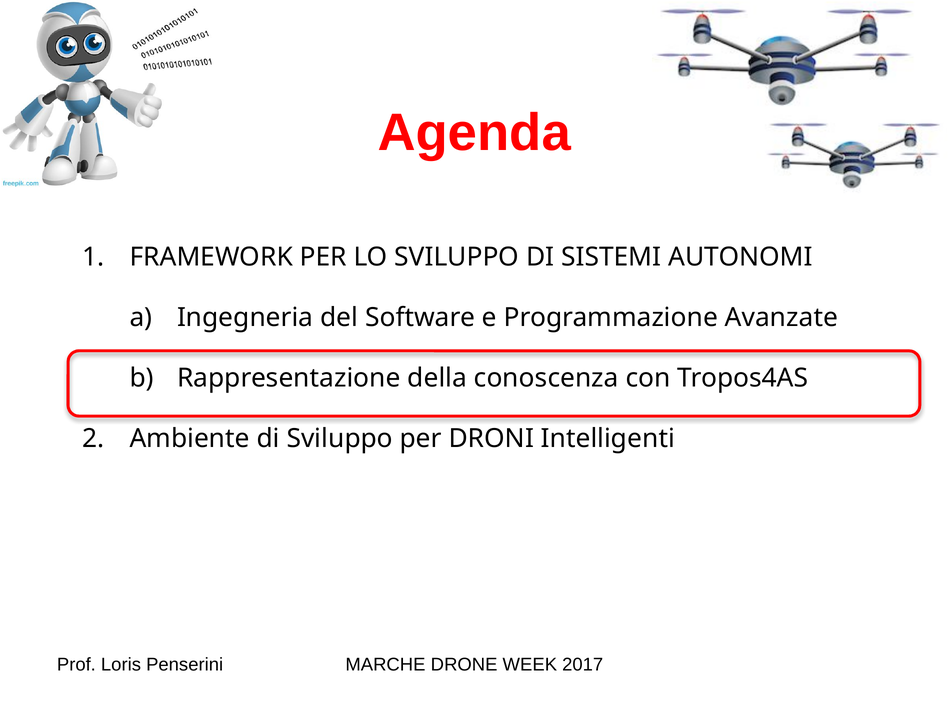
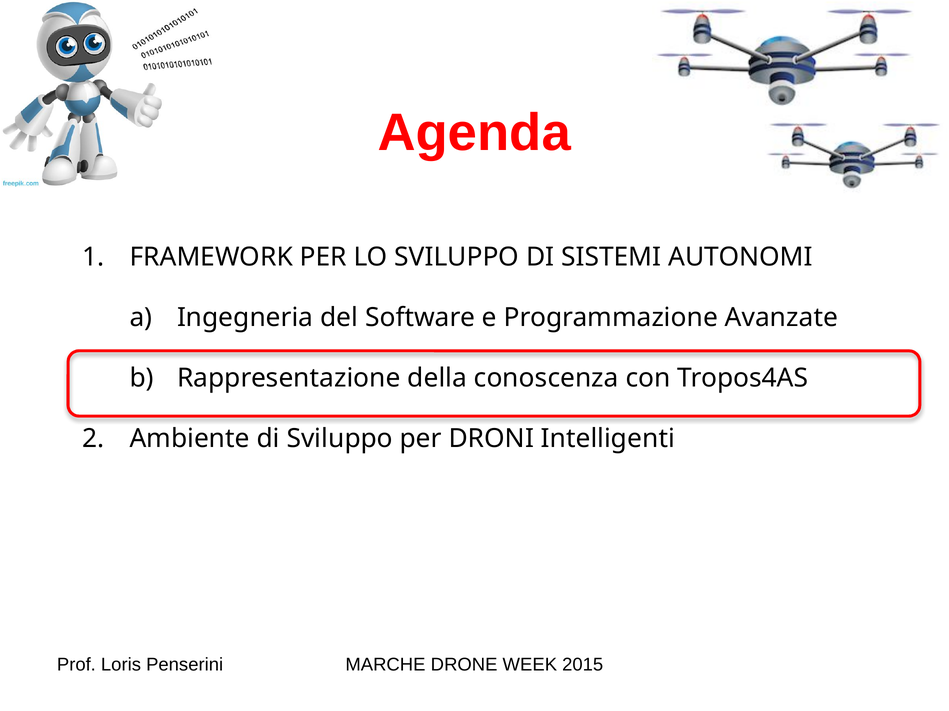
2017: 2017 -> 2015
